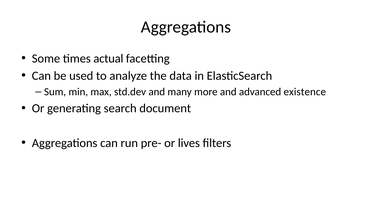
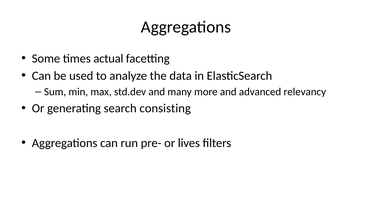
existence: existence -> relevancy
document: document -> consisting
